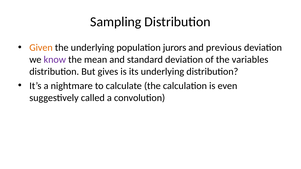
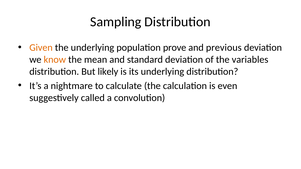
jurors: jurors -> prove
know colour: purple -> orange
gives: gives -> likely
